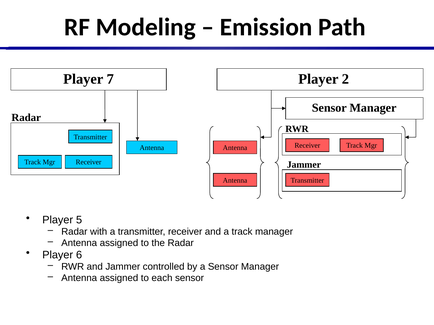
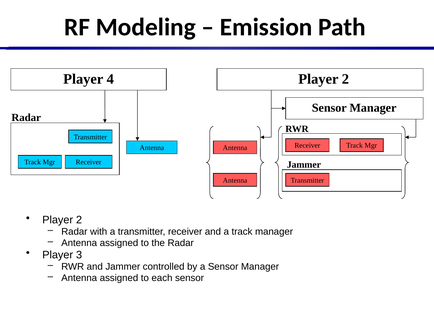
7: 7 -> 4
5 at (79, 220): 5 -> 2
6: 6 -> 3
